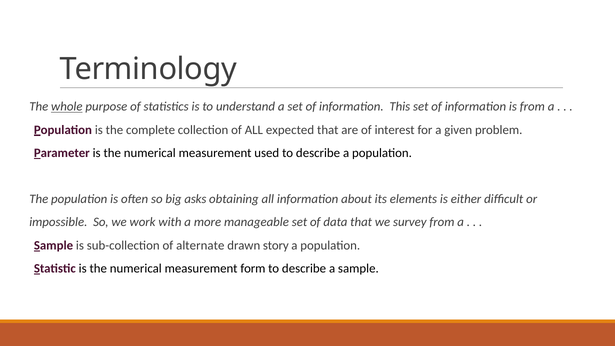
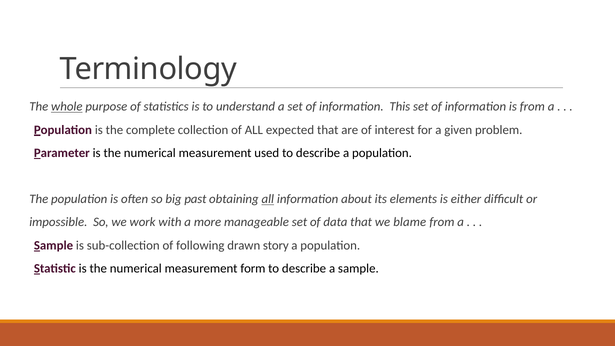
asks: asks -> past
all at (268, 199) underline: none -> present
survey: survey -> blame
alternate: alternate -> following
